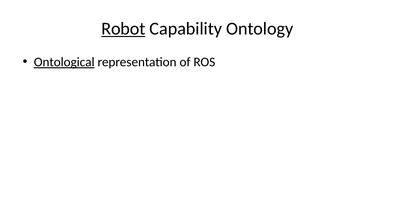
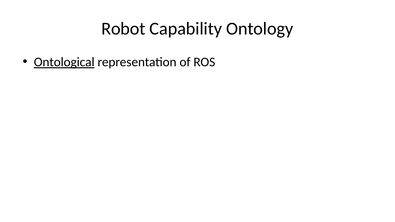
Robot underline: present -> none
